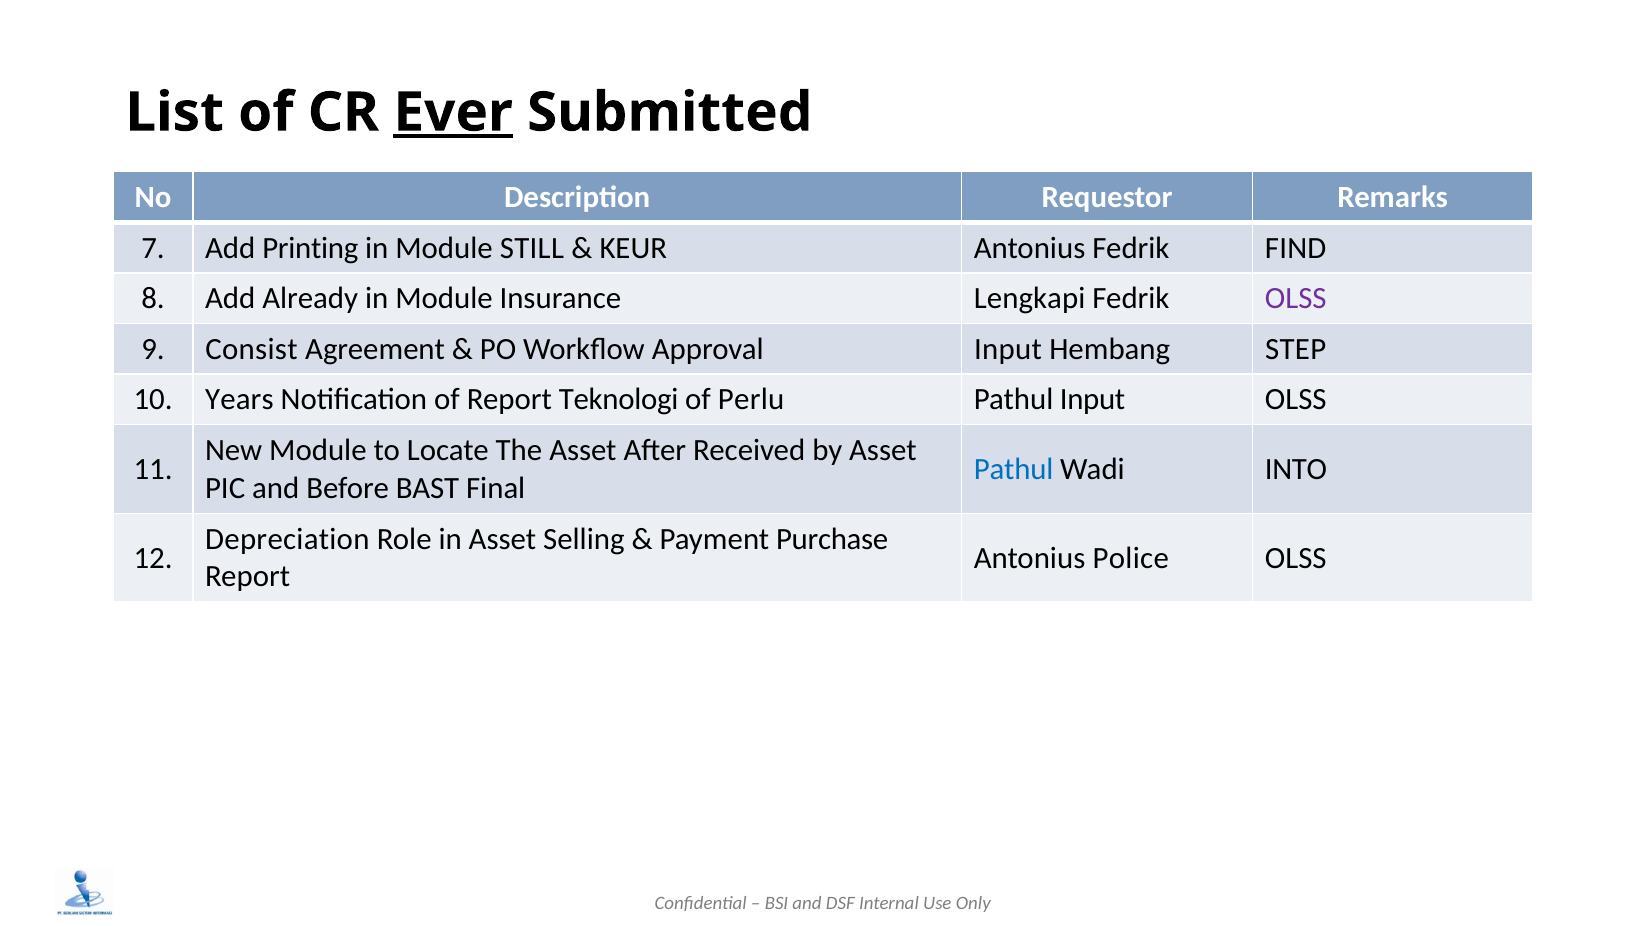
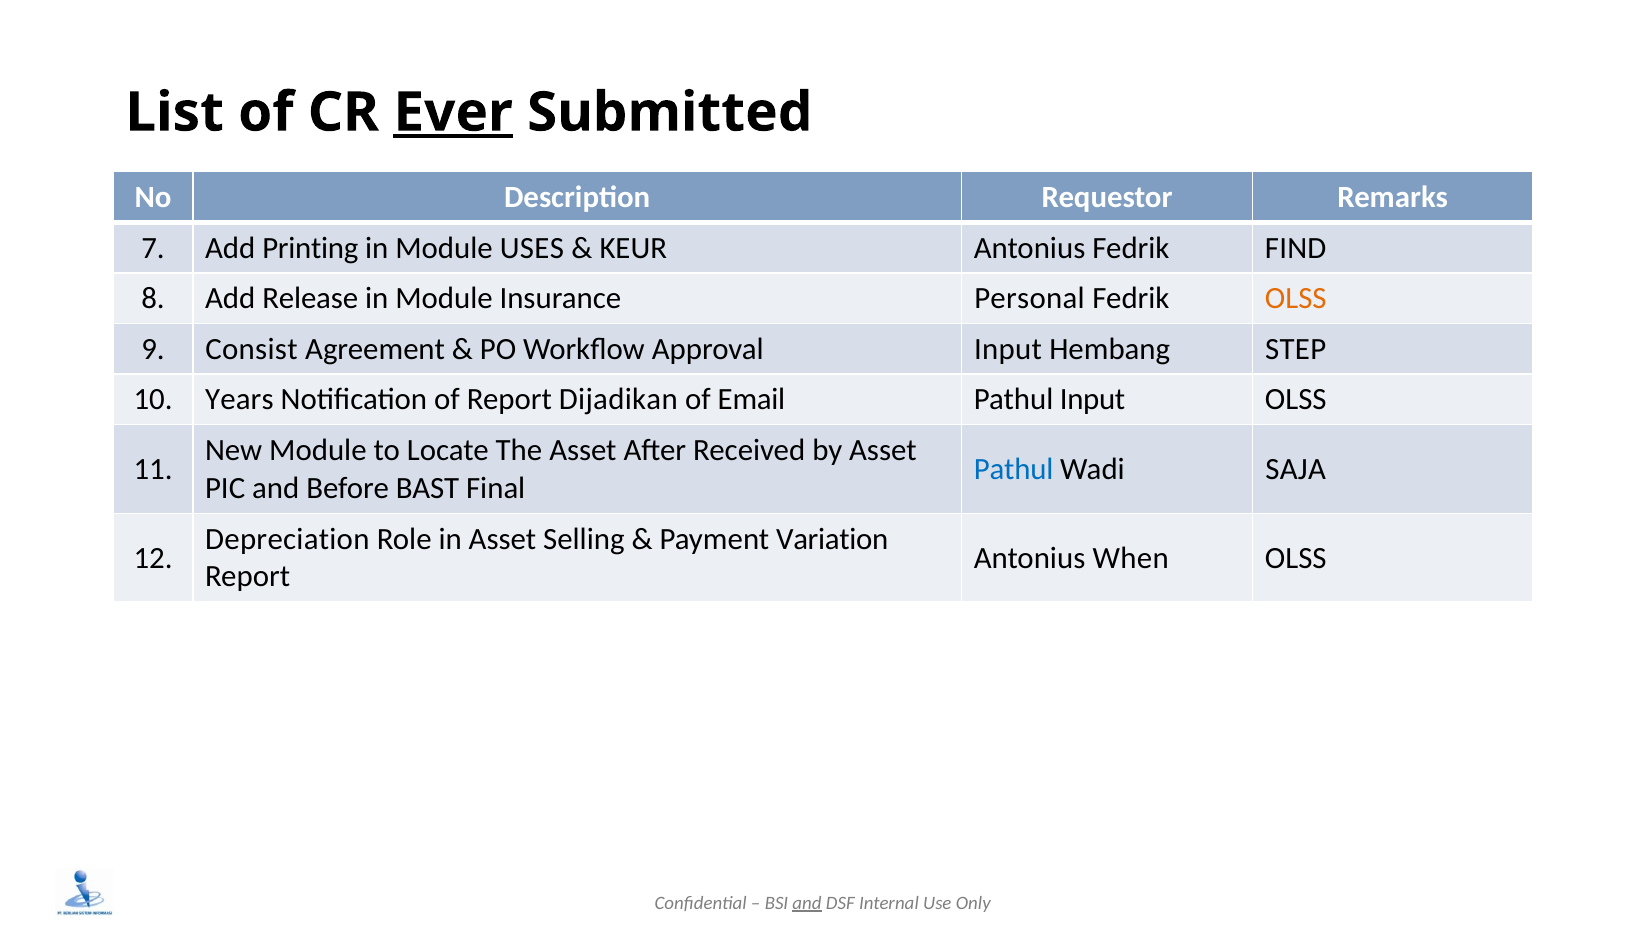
STILL: STILL -> USES
Already: Already -> Release
Lengkapi: Lengkapi -> Personal
OLSS at (1296, 298) colour: purple -> orange
Teknologi: Teknologi -> Dijadikan
Perlu: Perlu -> Email
INTO: INTO -> SAJA
Purchase: Purchase -> Variation
Police: Police -> When
and at (807, 903) underline: none -> present
